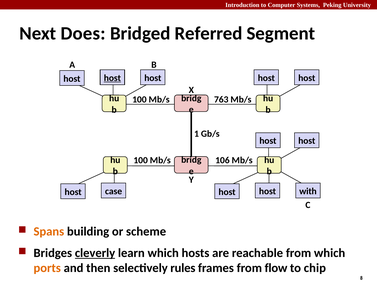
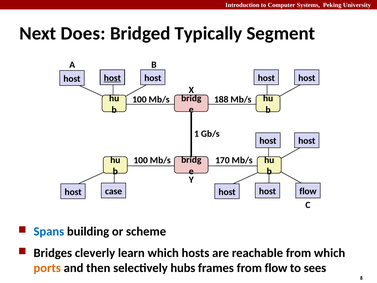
Referred: Referred -> Typically
763: 763 -> 188
106: 106 -> 170
host with: with -> flow
Spans colour: orange -> blue
cleverly underline: present -> none
rules: rules -> hubs
chip: chip -> sees
